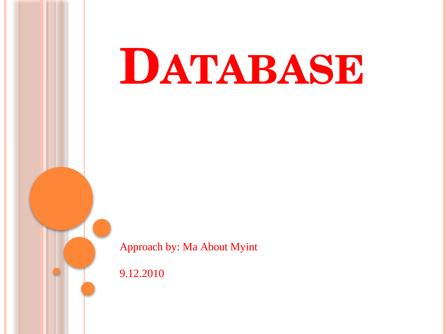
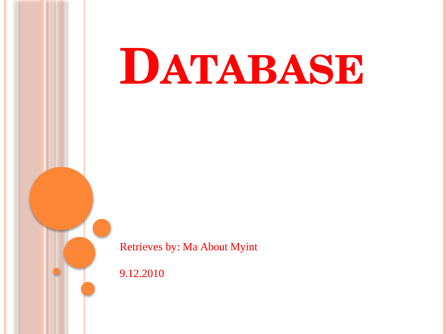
Approach: Approach -> Retrieves
